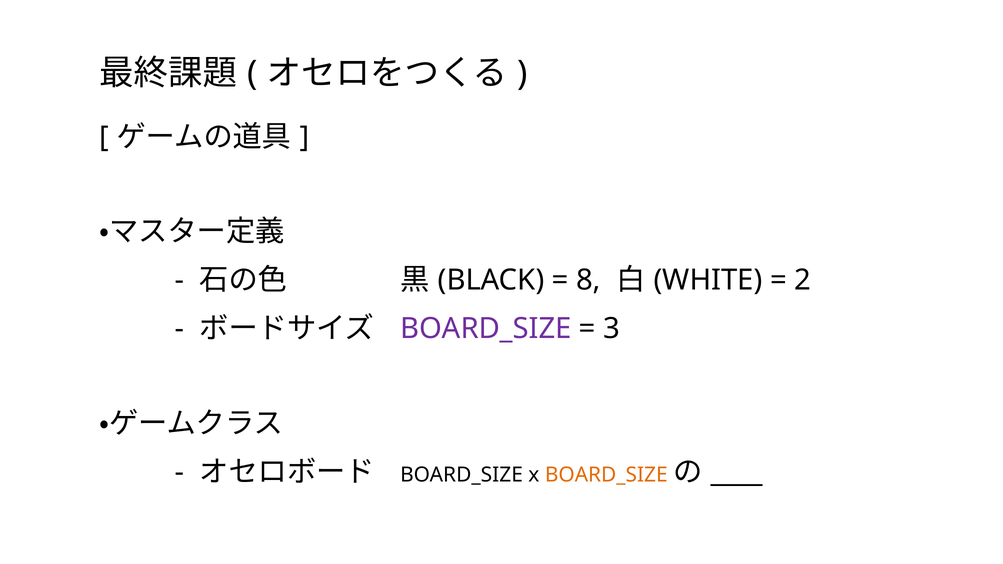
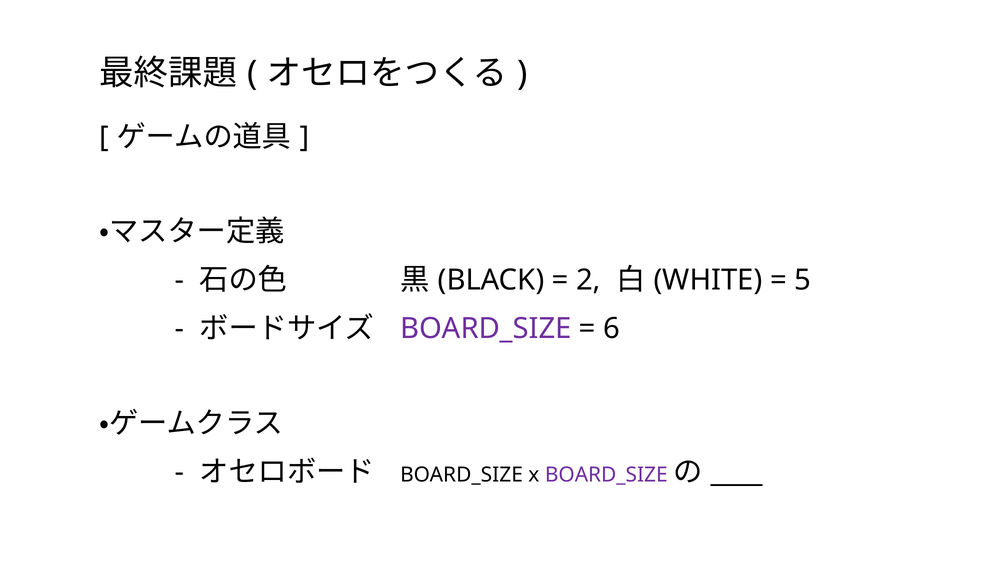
8: 8 -> 2
2: 2 -> 5
3: 3 -> 6
BOARD_SIZE at (606, 475) colour: orange -> purple
